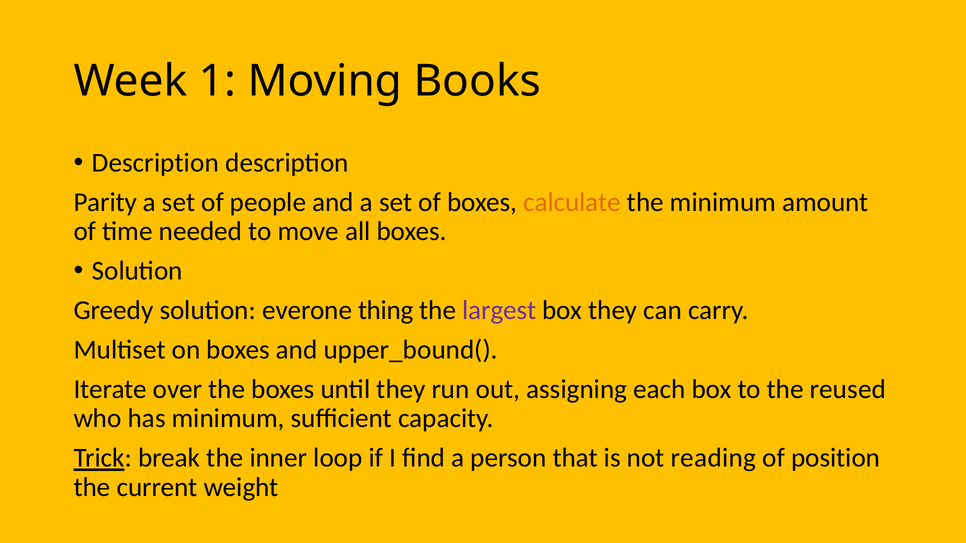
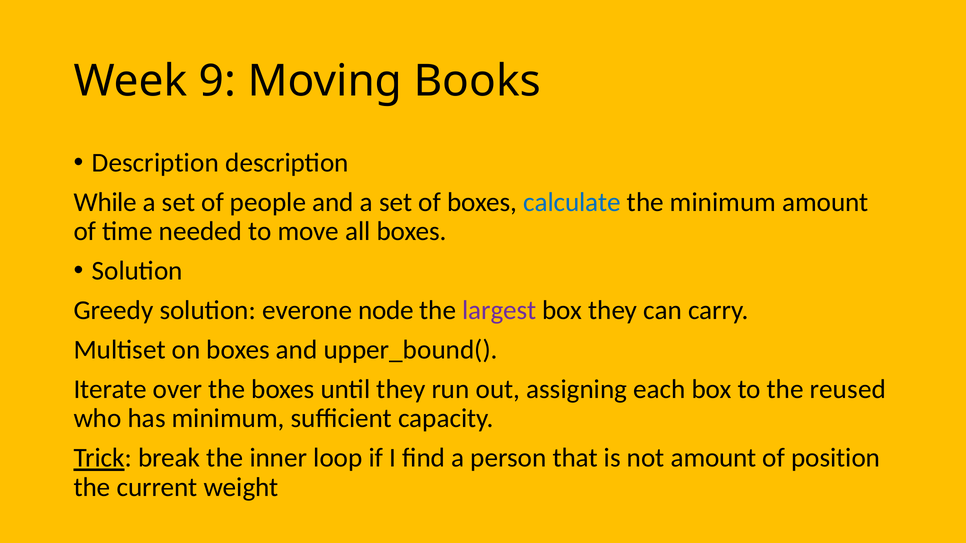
1: 1 -> 9
Parity: Parity -> While
calculate colour: orange -> blue
thing: thing -> node
not reading: reading -> amount
